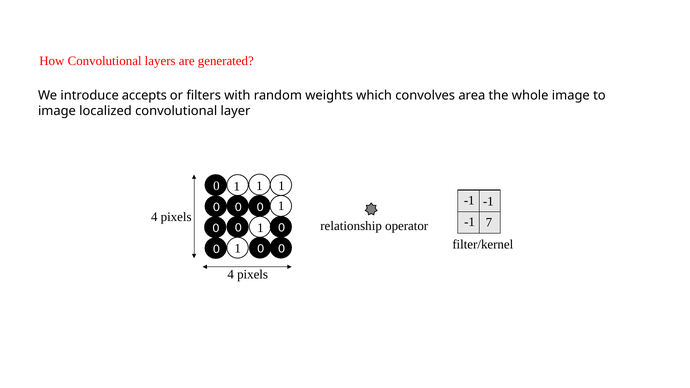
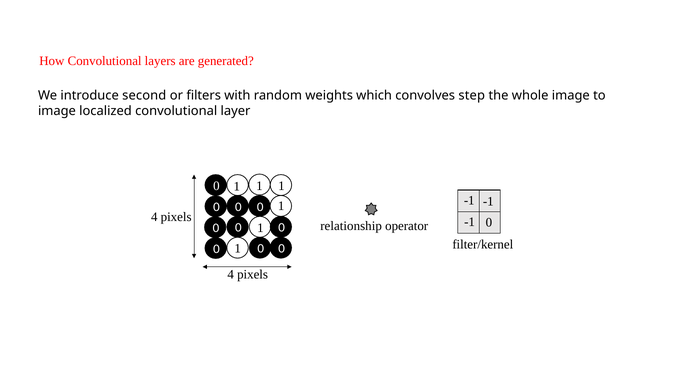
accepts: accepts -> second
area: area -> step
-1 7: 7 -> 0
